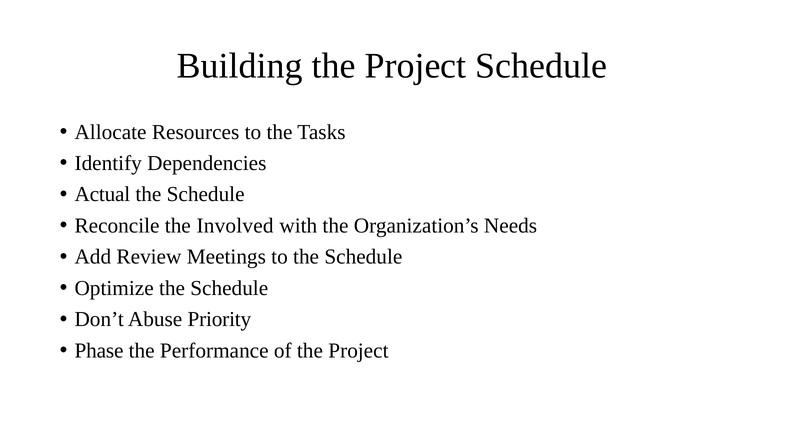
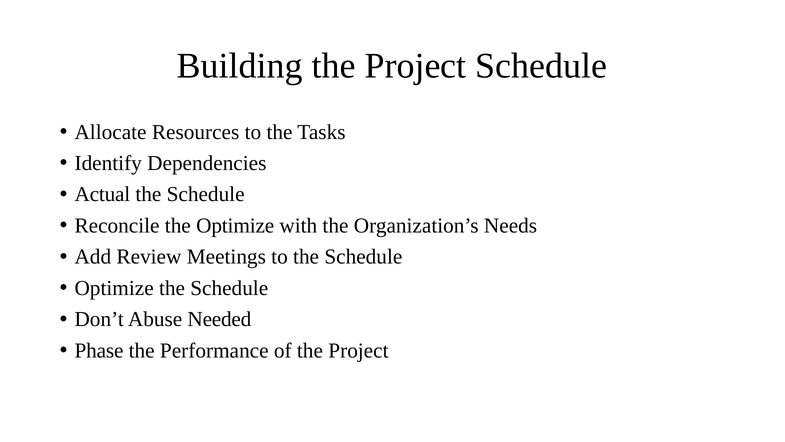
the Involved: Involved -> Optimize
Priority: Priority -> Needed
